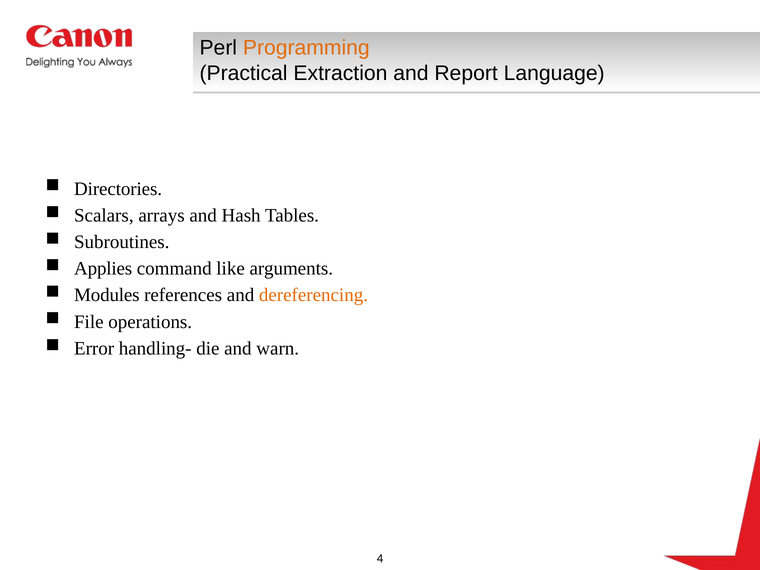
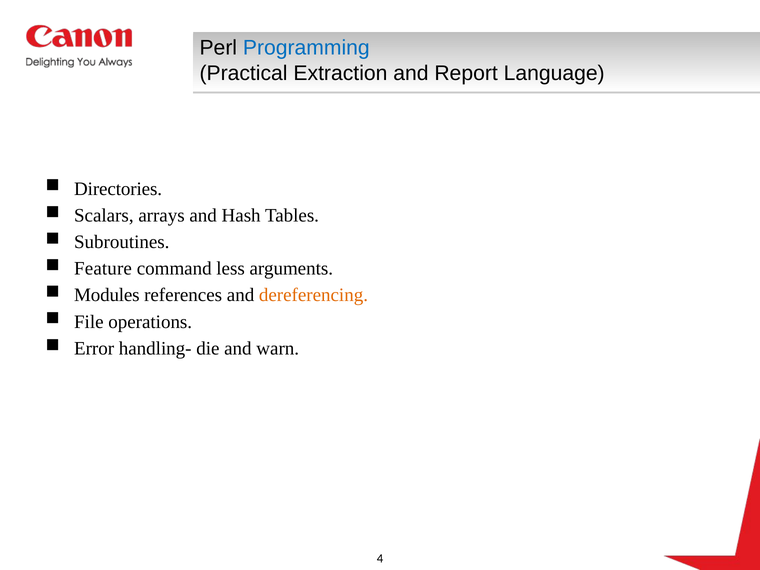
Programming colour: orange -> blue
Applies: Applies -> Feature
like: like -> less
